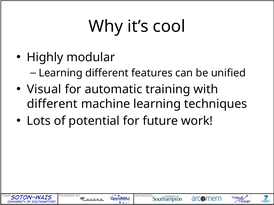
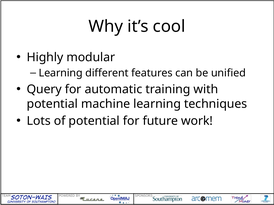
Visual: Visual -> Query
different at (52, 104): different -> potential
